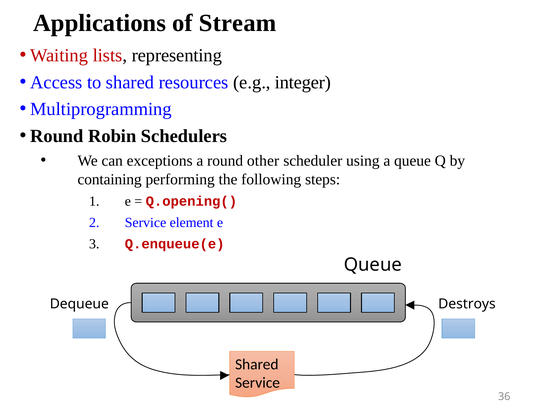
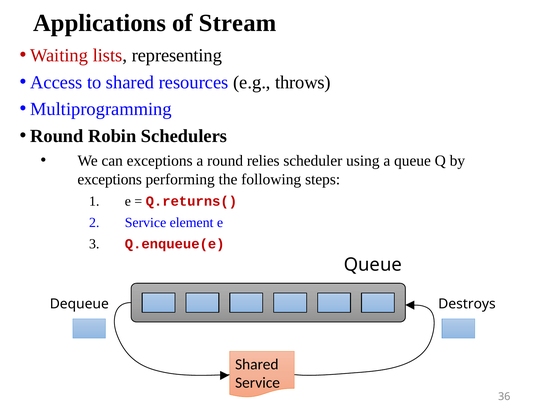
integer: integer -> throws
other: other -> relies
containing at (110, 179): containing -> exceptions
Q.opening(: Q.opening( -> Q.returns(
